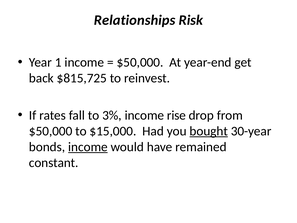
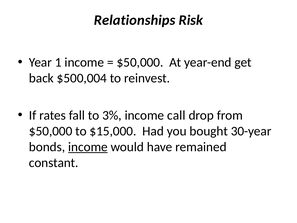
$815,725: $815,725 -> $500,004
rise: rise -> call
bought underline: present -> none
